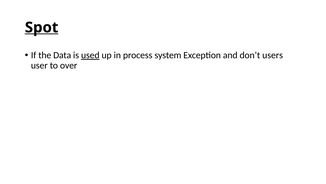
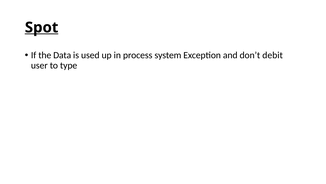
used underline: present -> none
users: users -> debit
over: over -> type
